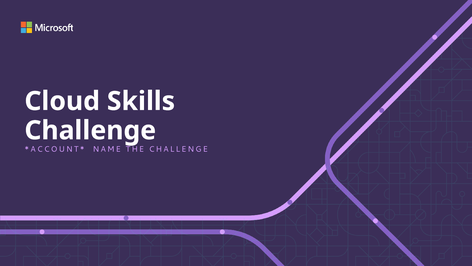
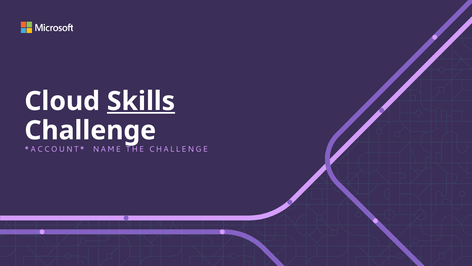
Skills underline: none -> present
